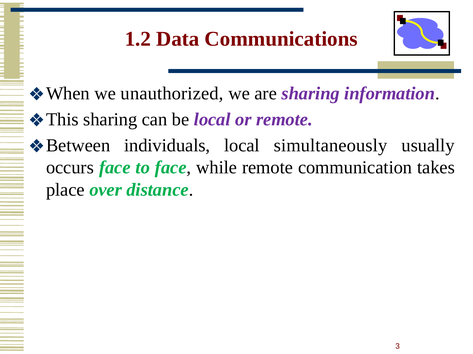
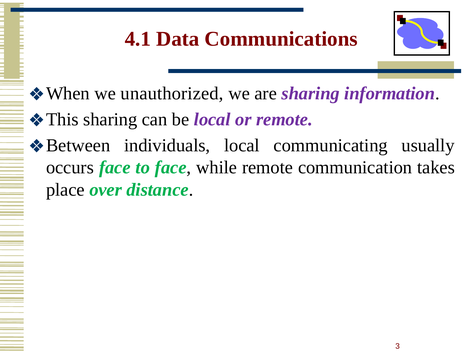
1.2: 1.2 -> 4.1
simultaneously: simultaneously -> communicating
